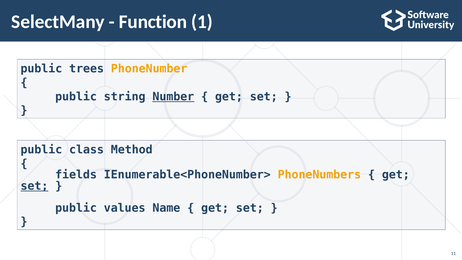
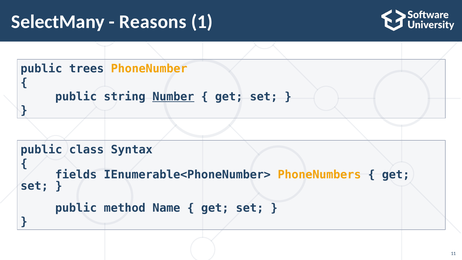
Function: Function -> Reasons
Method: Method -> Syntax
set at (34, 186) underline: present -> none
values: values -> method
